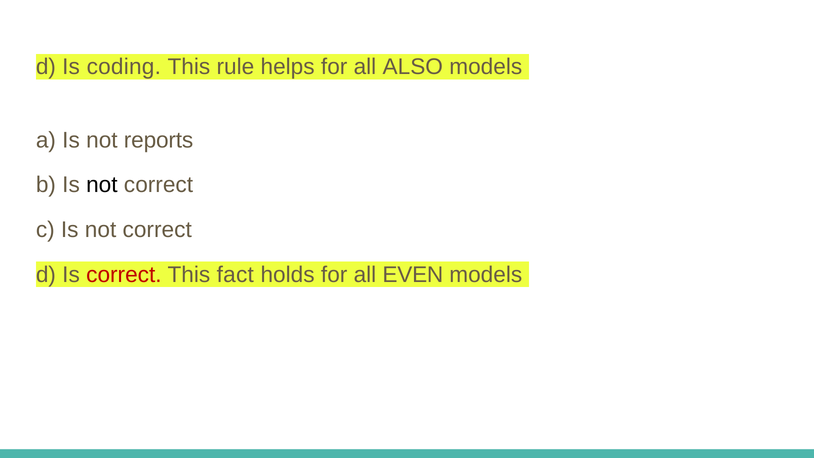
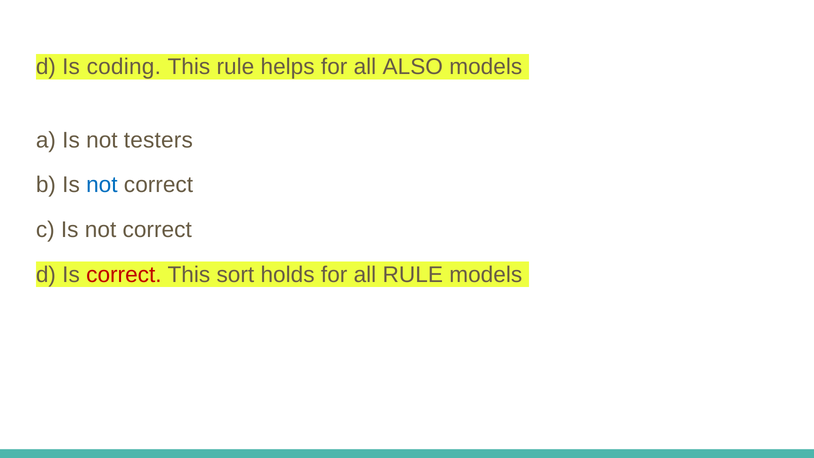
reports: reports -> testers
not at (102, 185) colour: black -> blue
fact: fact -> sort
all EVEN: EVEN -> RULE
